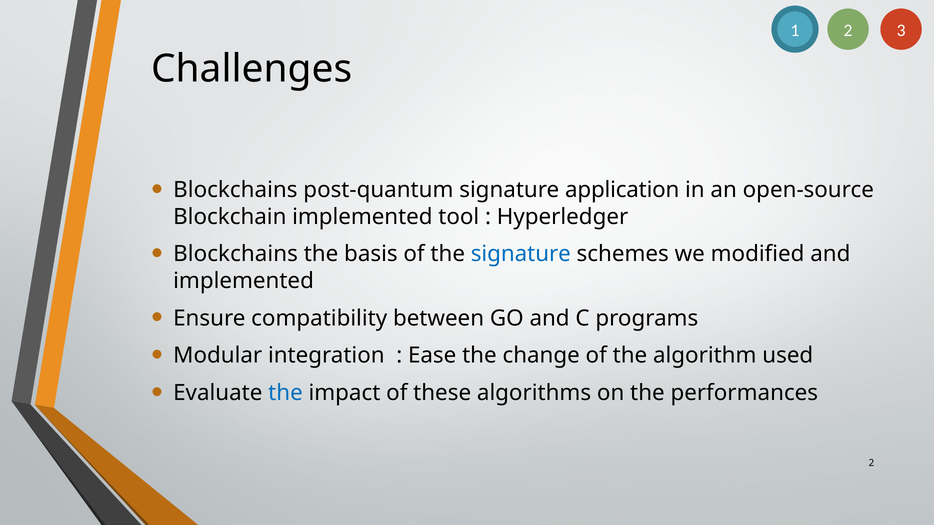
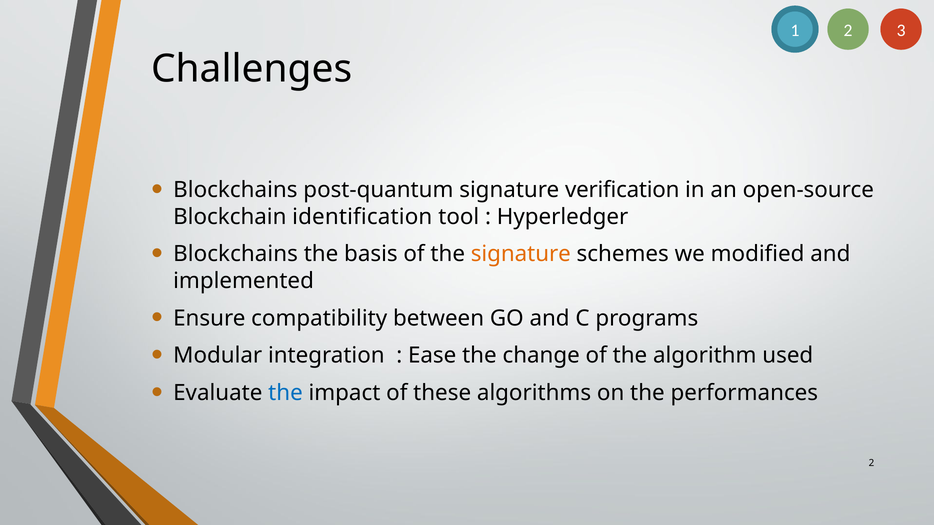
application: application -> verification
Blockchain implemented: implemented -> identification
signature at (521, 254) colour: blue -> orange
